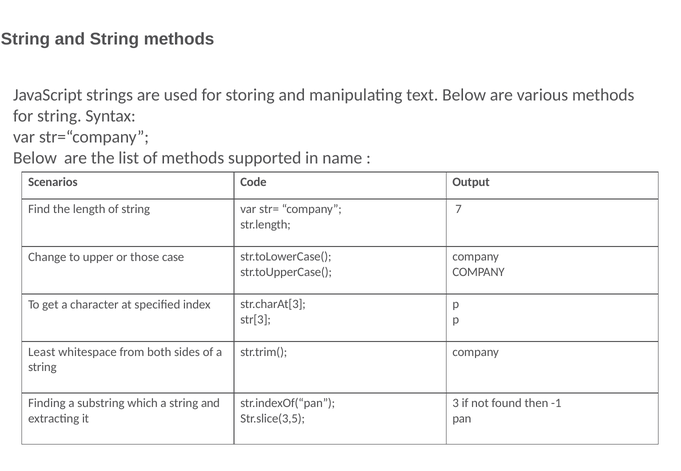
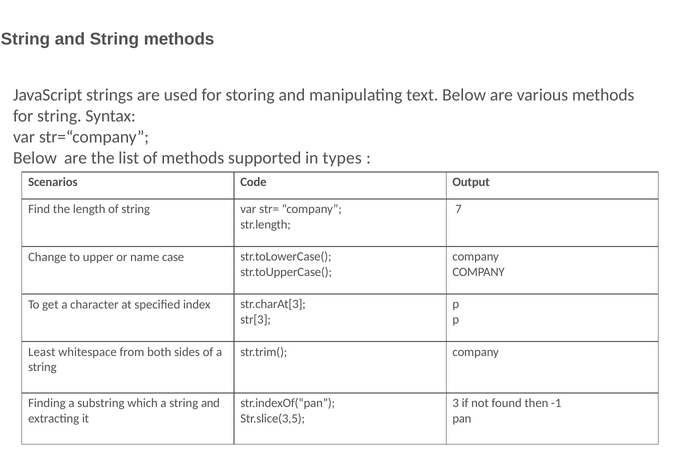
name: name -> types
those: those -> name
